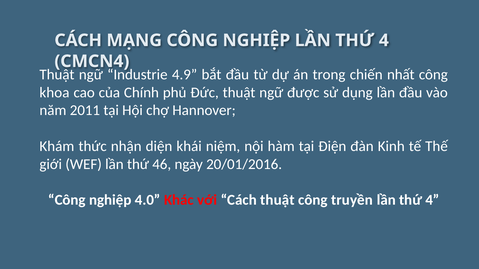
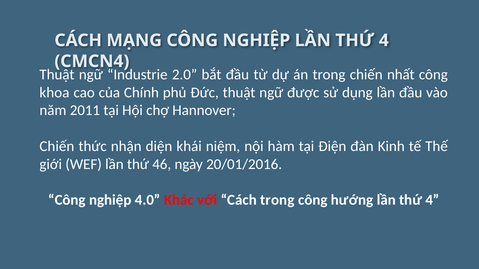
4.9: 4.9 -> 2.0
Khám at (57, 146): Khám -> Chiến
Cách thuật: thuật -> trong
truyền: truyền -> hướng
